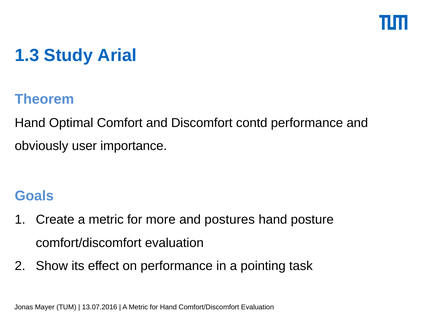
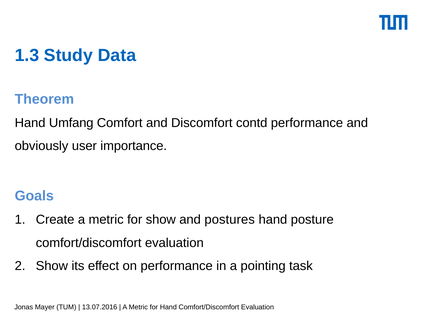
Arial: Arial -> Data
Optimal: Optimal -> Umfang
for more: more -> show
